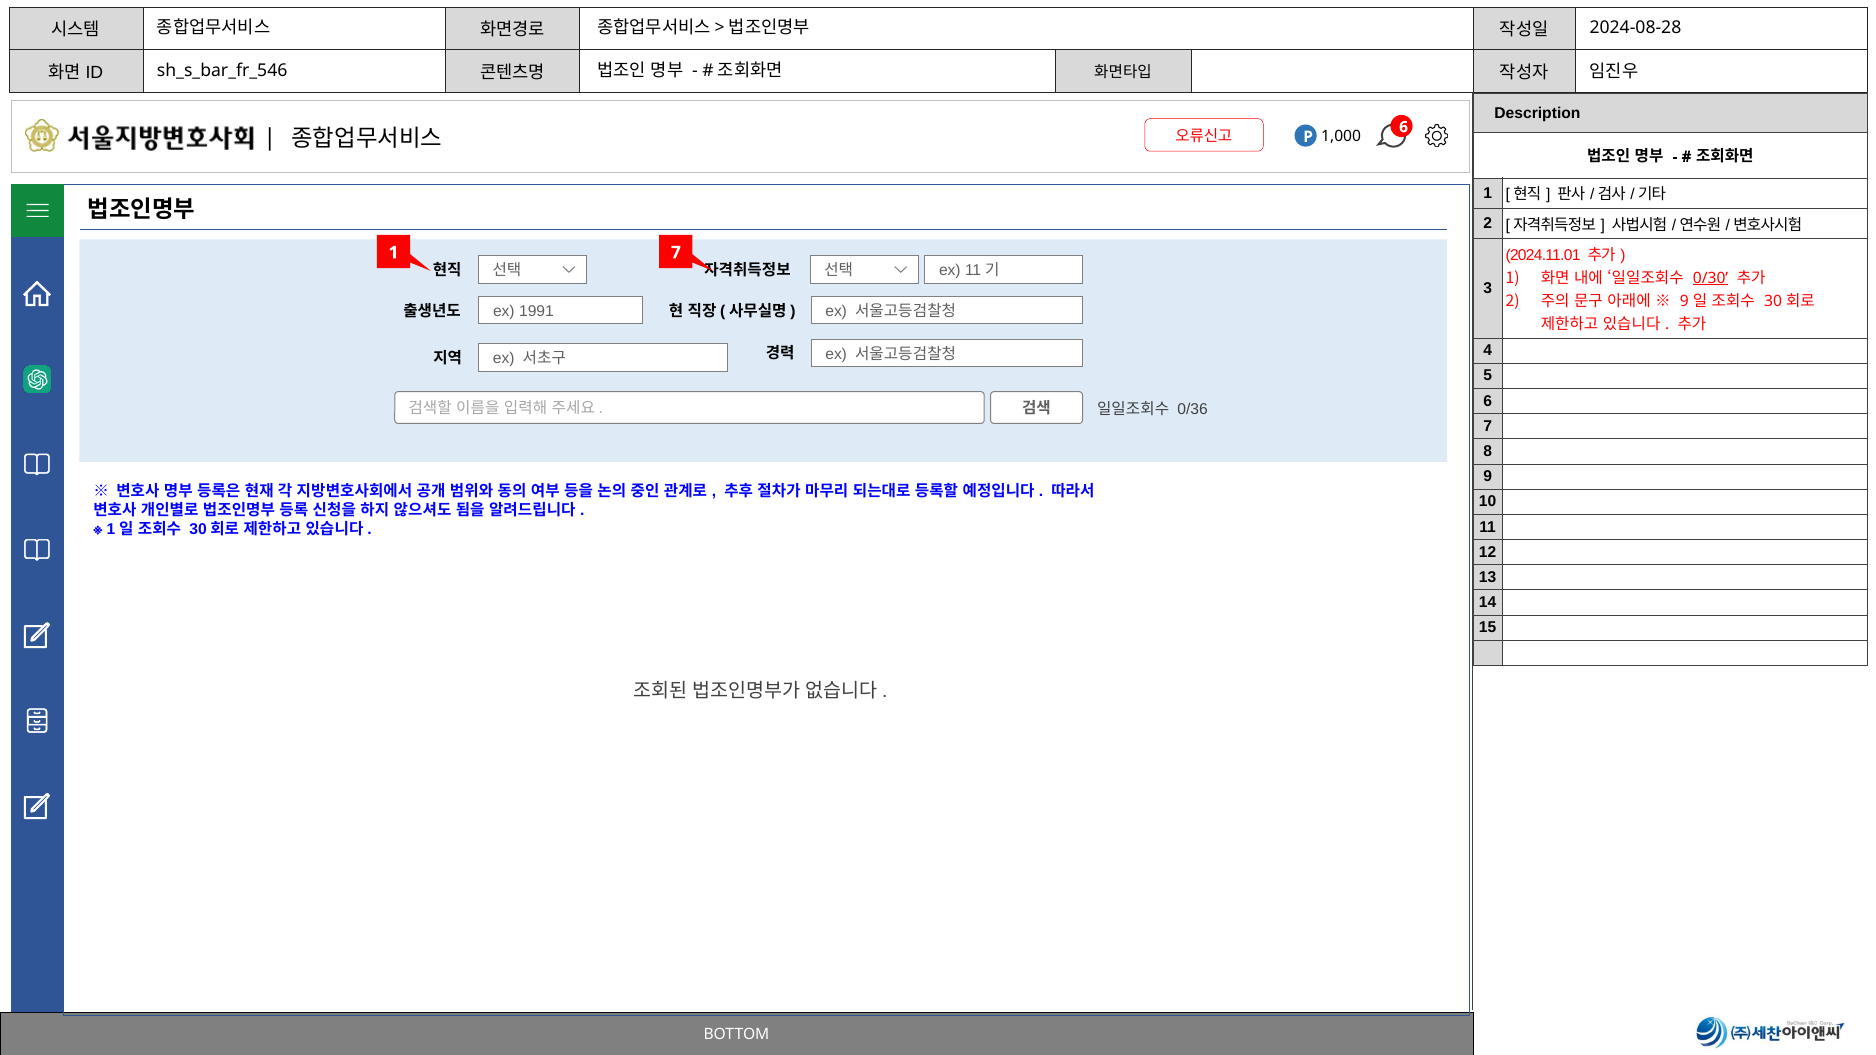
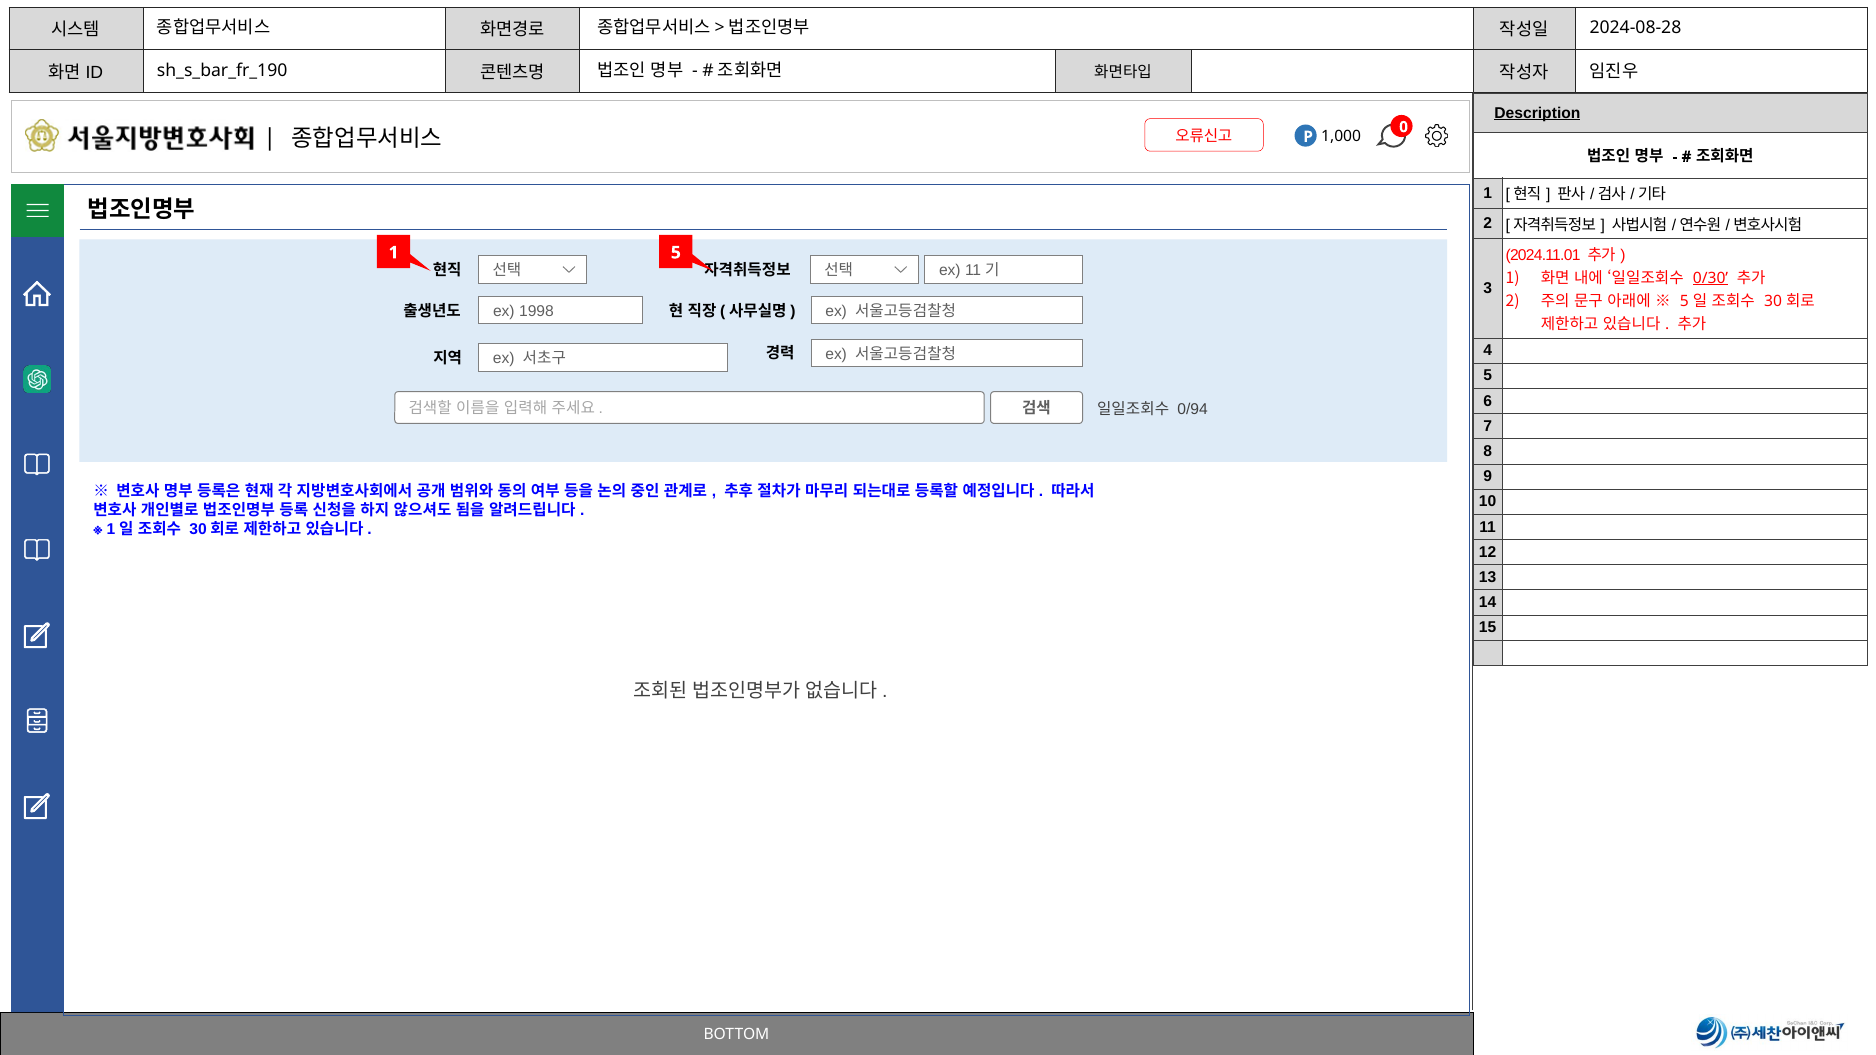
sh_s_bar_fr_546: sh_s_bar_fr_546 -> sh_s_bar_fr_190
Description underline: none -> present
6 at (1404, 127): 6 -> 0
1 7: 7 -> 5
9 at (1684, 301): 9 -> 5
1991: 1991 -> 1998
0/36: 0/36 -> 0/94
